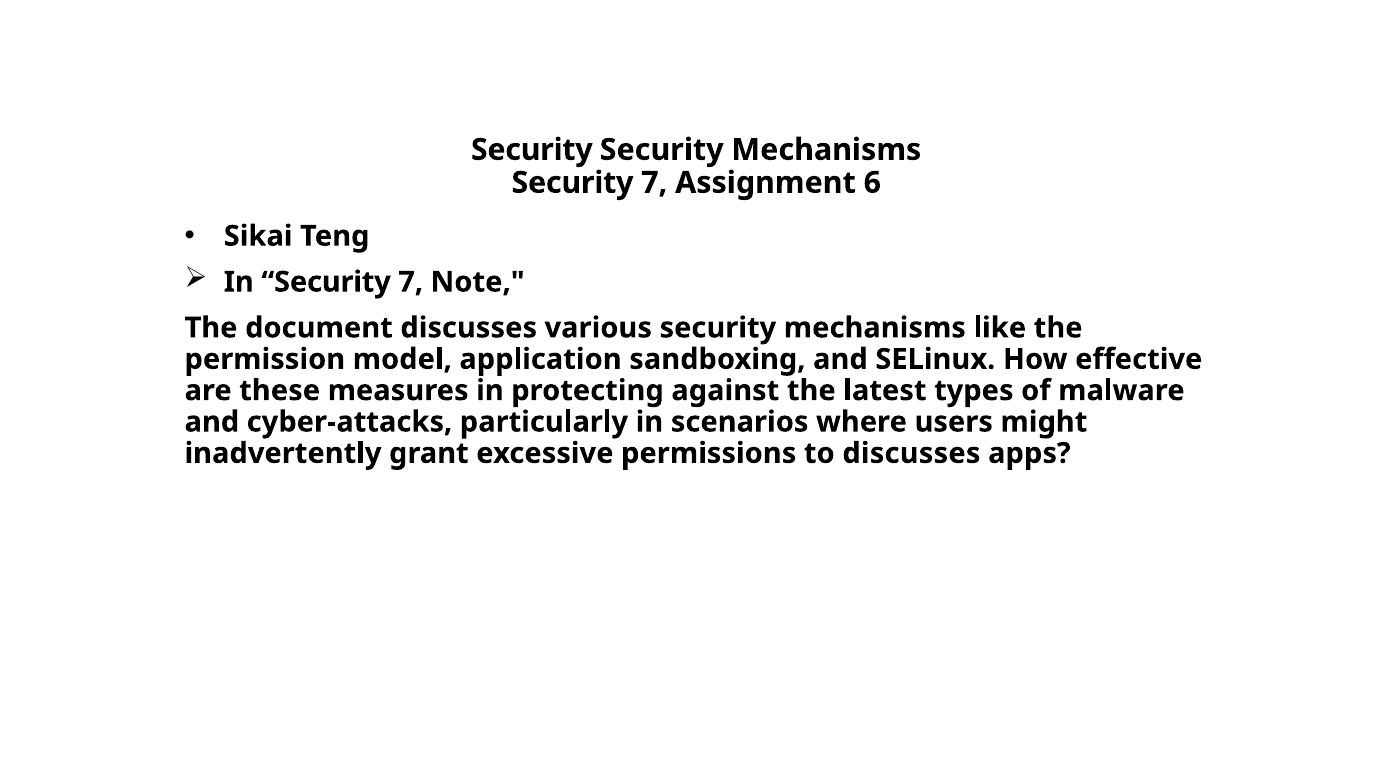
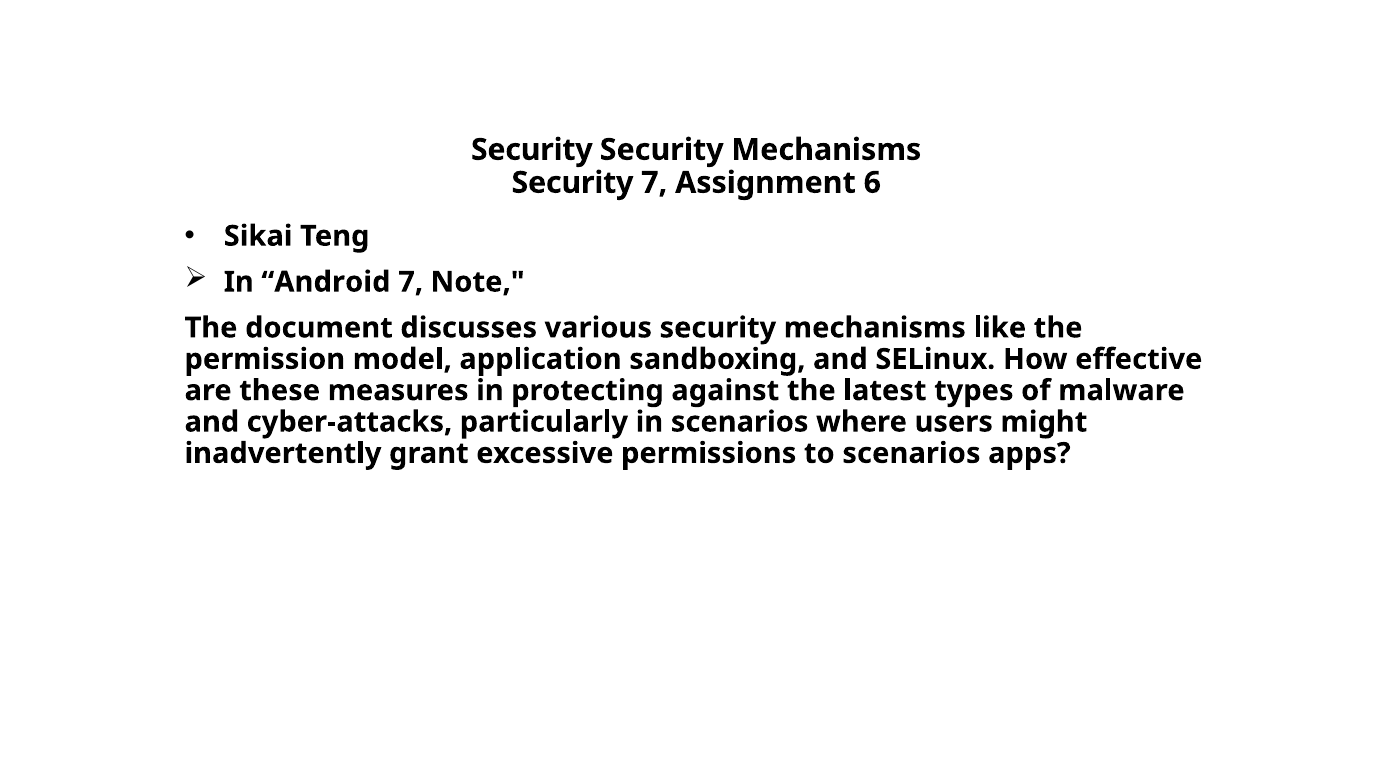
In Security: Security -> Android
to discusses: discusses -> scenarios
